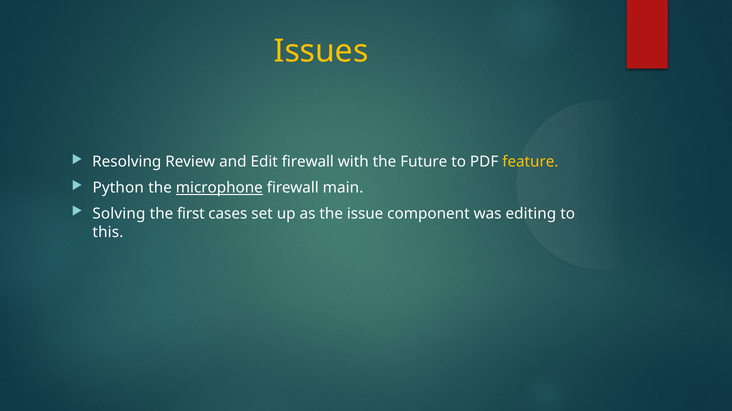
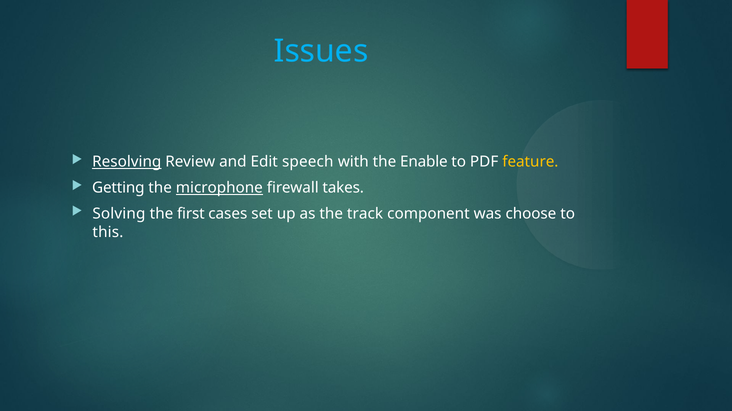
Issues colour: yellow -> light blue
Resolving underline: none -> present
Edit firewall: firewall -> speech
Future: Future -> Enable
Python: Python -> Getting
main: main -> takes
issue: issue -> track
editing: editing -> choose
